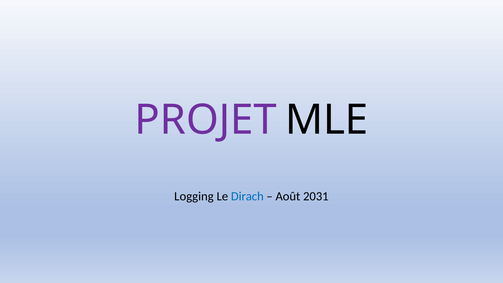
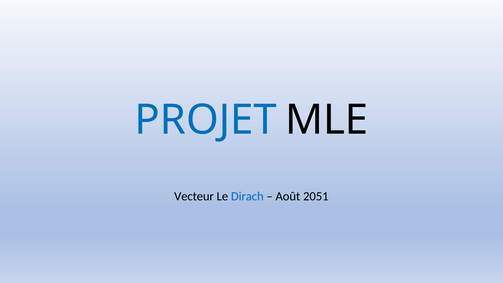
PROJET colour: purple -> blue
Logging: Logging -> Vecteur
2031: 2031 -> 2051
